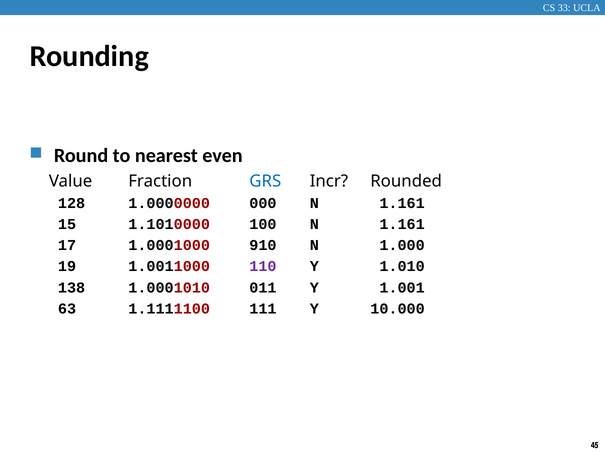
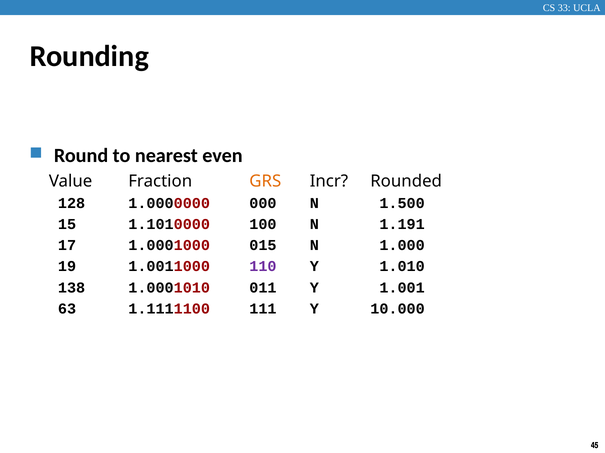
GRS colour: blue -> orange
000 N 1.161: 1.161 -> 1.500
100 N 1.161: 1.161 -> 1.191
910: 910 -> 015
